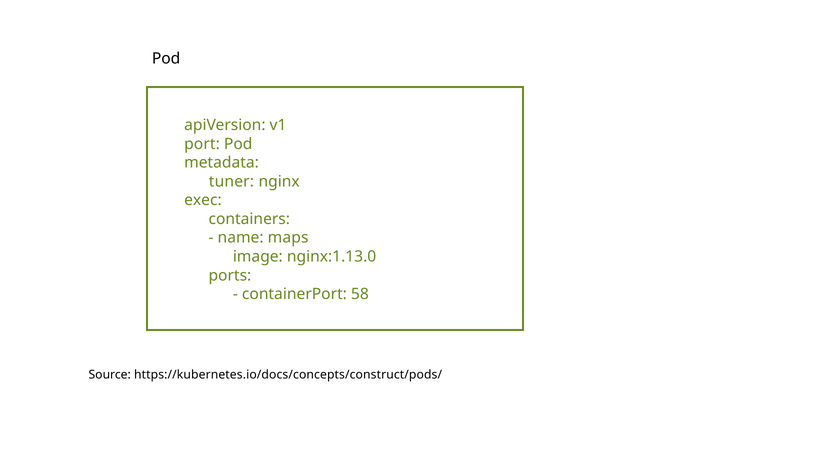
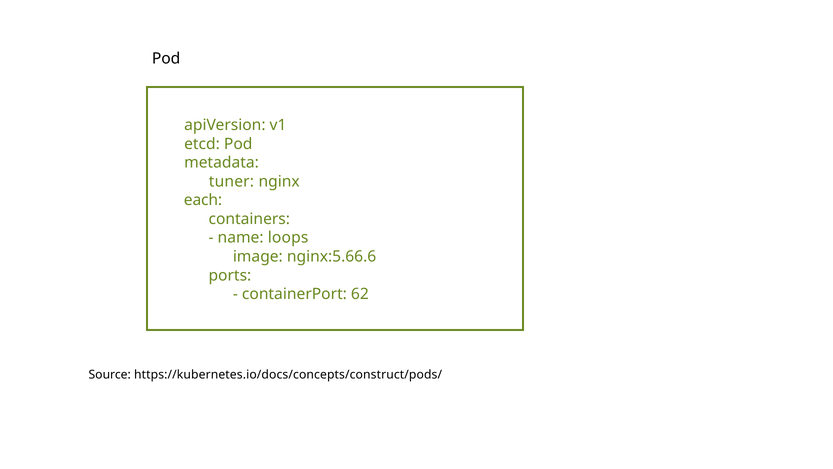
port: port -> etcd
exec: exec -> each
maps: maps -> loops
nginx:1.13.0: nginx:1.13.0 -> nginx:5.66.6
58: 58 -> 62
